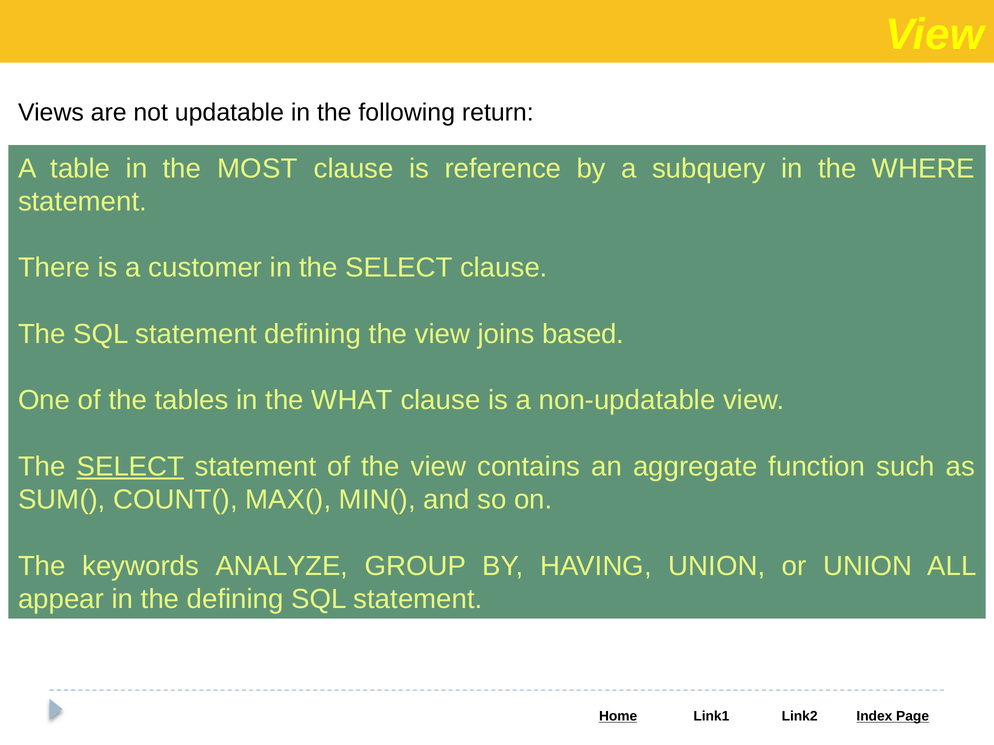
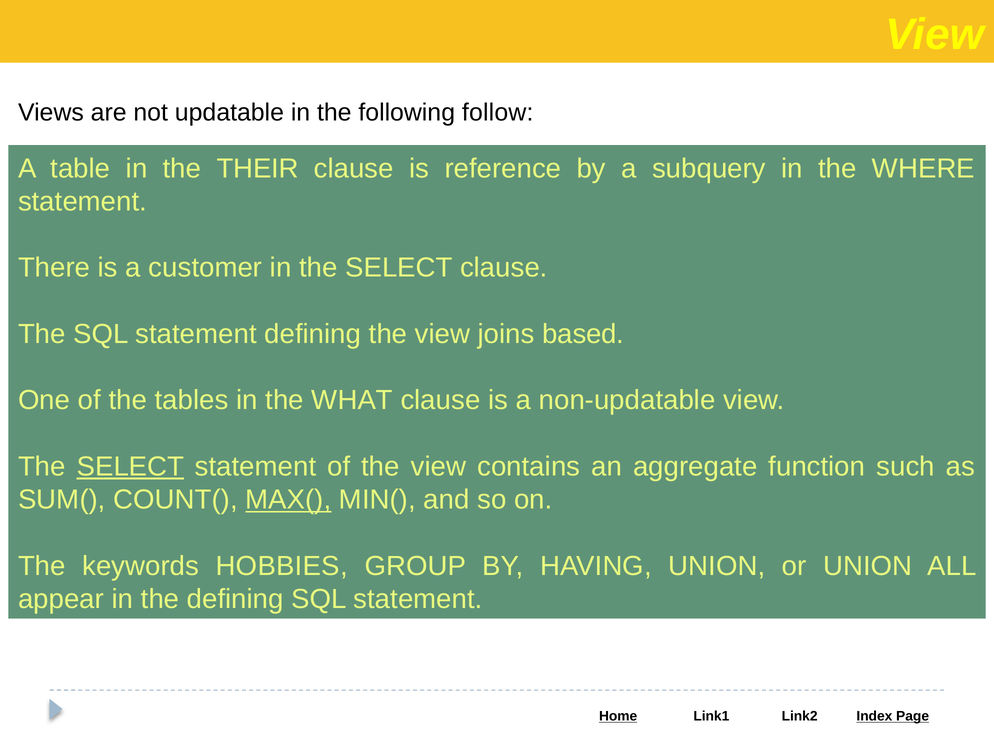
return: return -> follow
MOST: MOST -> THEIR
MAX( underline: none -> present
ANALYZE: ANALYZE -> HOBBIES
